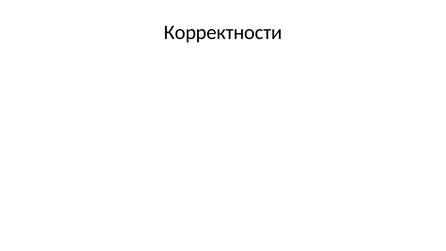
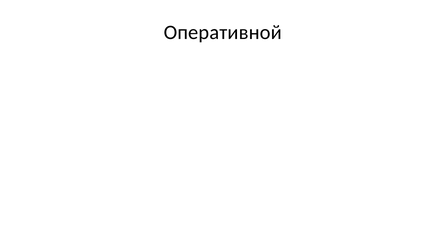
Корректности: Корректности -> Оперативной
